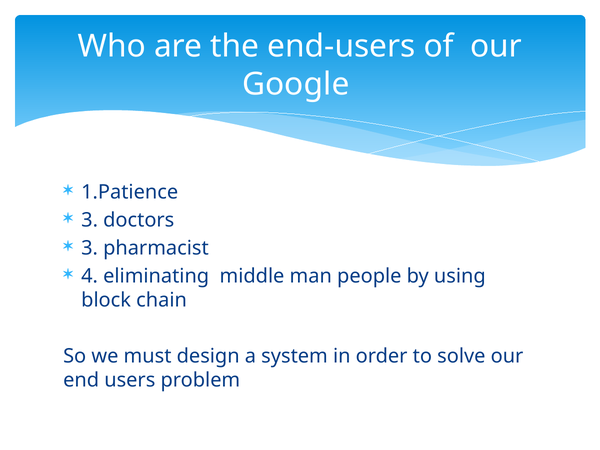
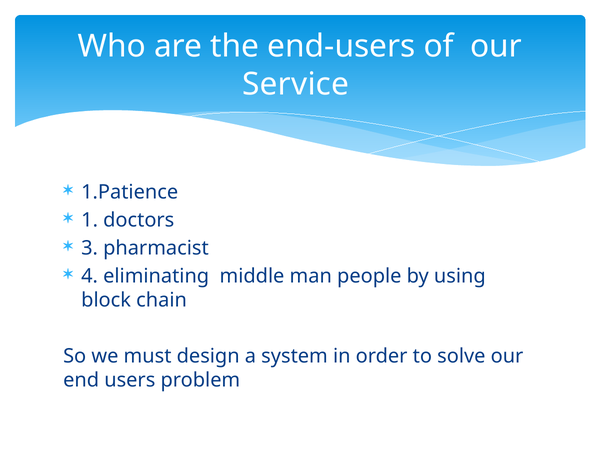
Google: Google -> Service
3 at (90, 220): 3 -> 1
